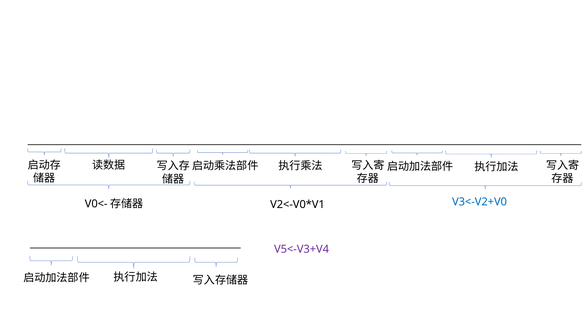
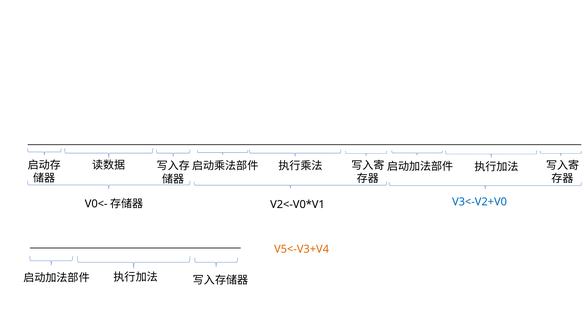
V5<-V3+V4 colour: purple -> orange
